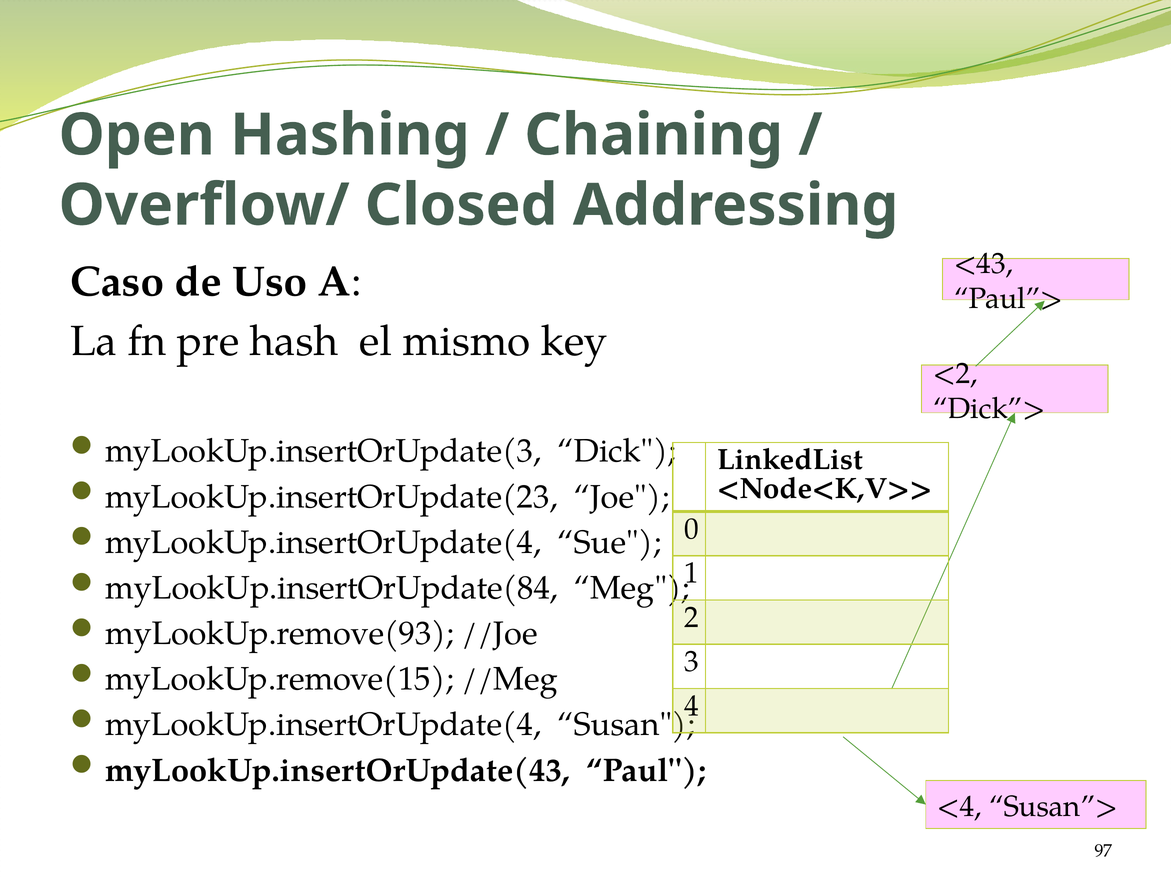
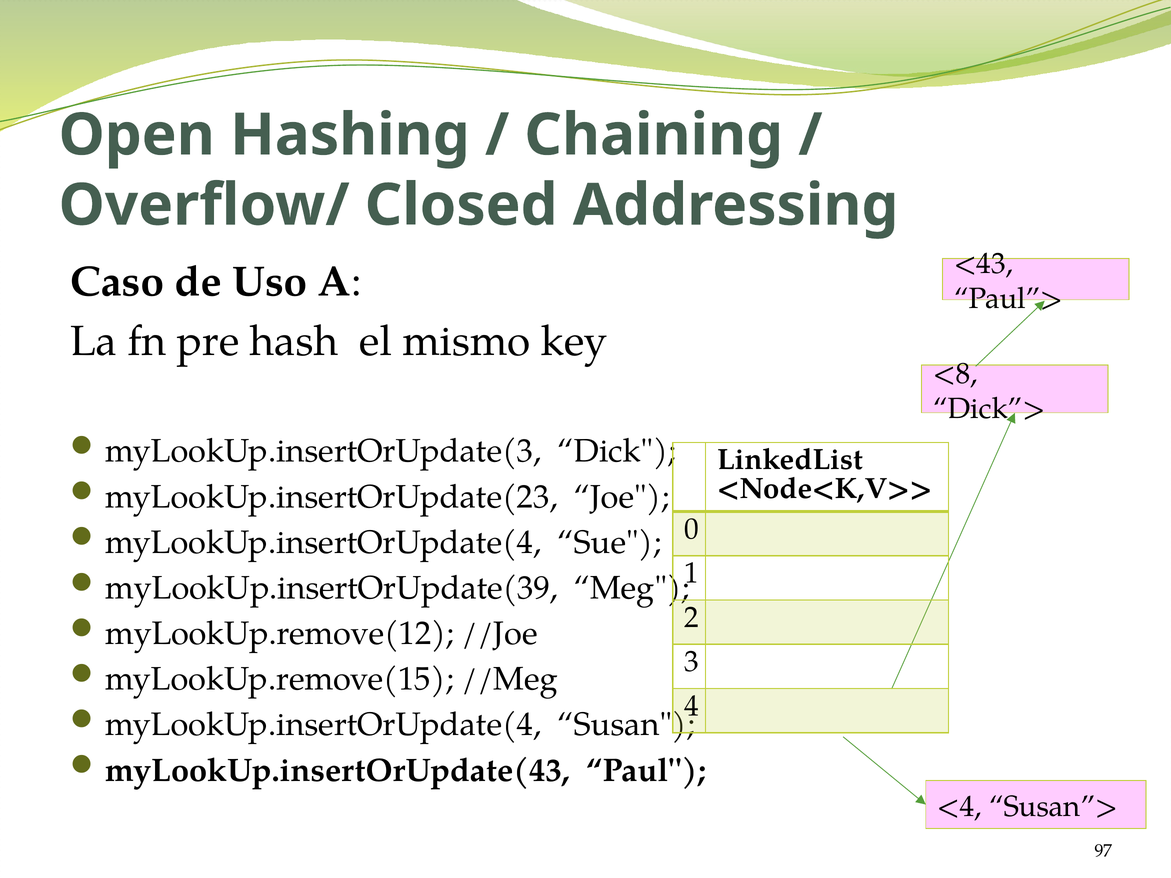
<2: <2 -> <8
myLookUp.insertOrUpdate(84: myLookUp.insertOrUpdate(84 -> myLookUp.insertOrUpdate(39
myLookUp.remove(93: myLookUp.remove(93 -> myLookUp.remove(12
